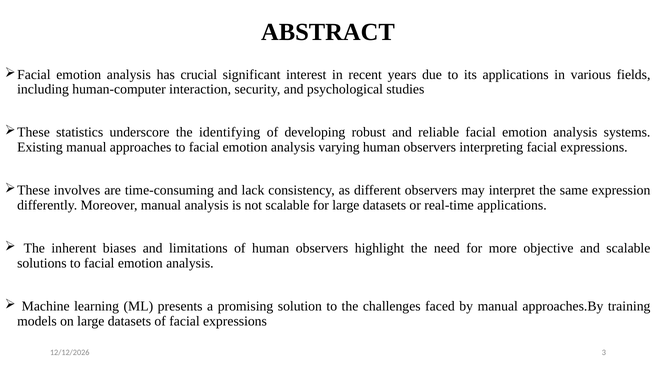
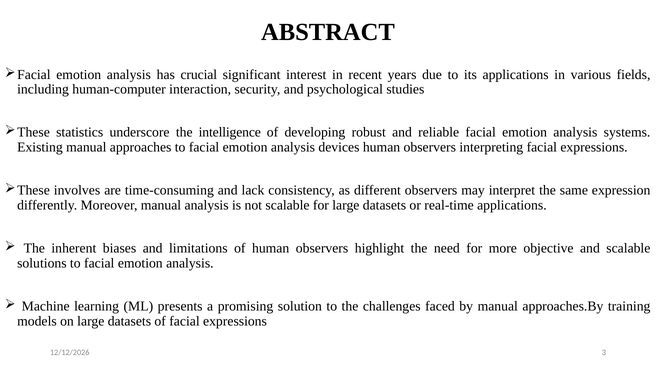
identifying: identifying -> intelligence
varying: varying -> devices
